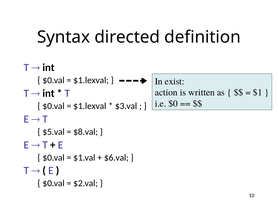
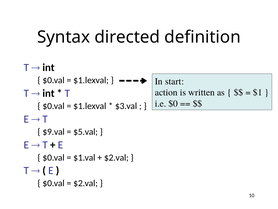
exist: exist -> start
$5.val: $5.val -> $9.val
$8.val: $8.val -> $5.val
$6.val at (116, 157): $6.val -> $2.val
